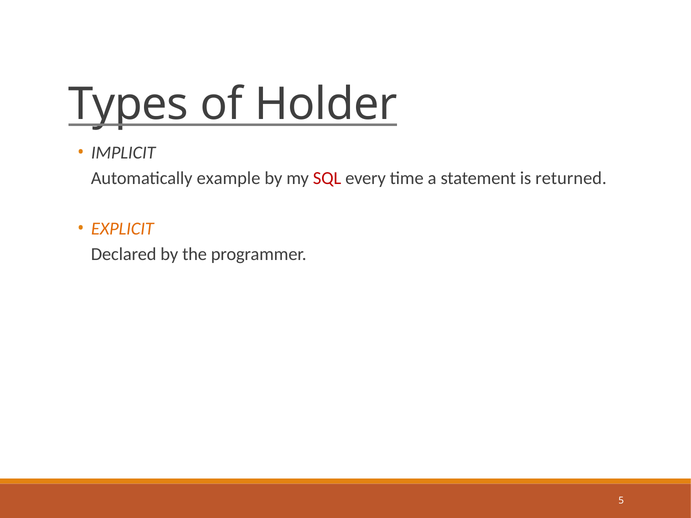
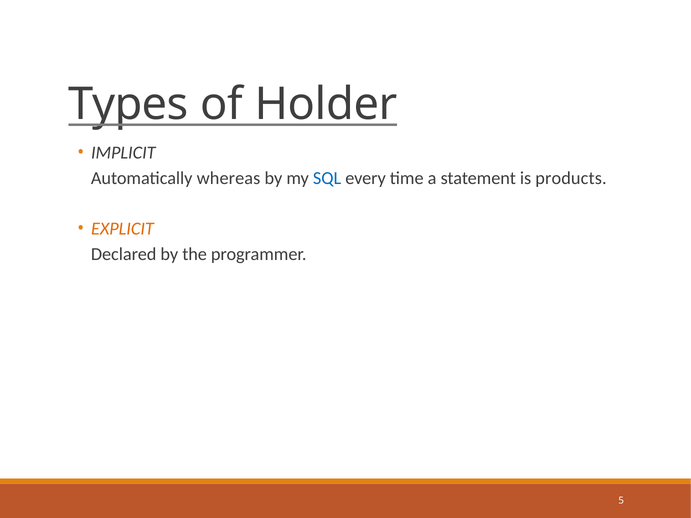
example: example -> whereas
SQL colour: red -> blue
returned: returned -> products
